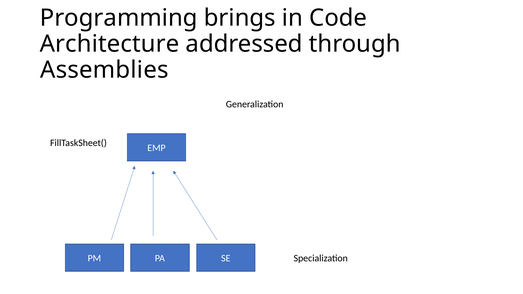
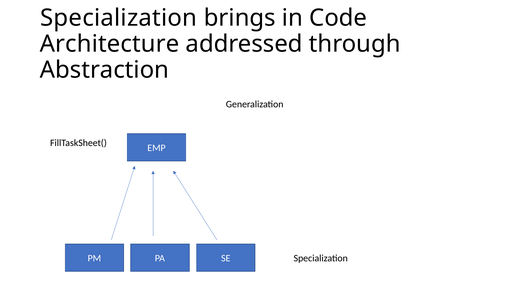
Programming at (119, 18): Programming -> Specialization
Assemblies: Assemblies -> Abstraction
